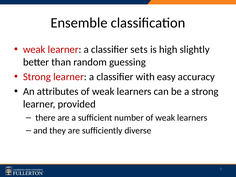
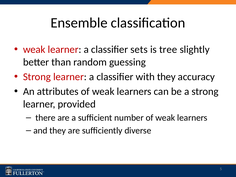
high: high -> tree
with easy: easy -> they
